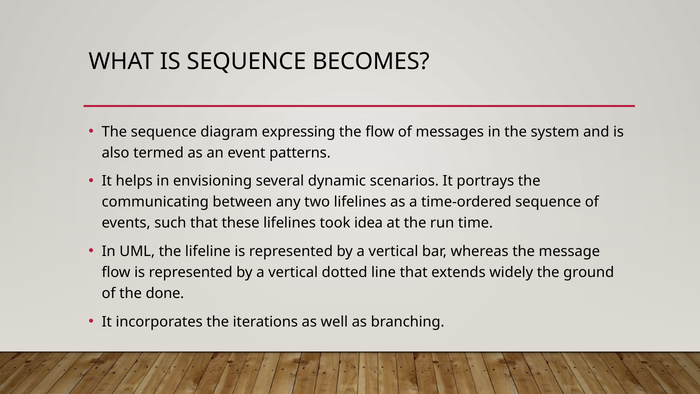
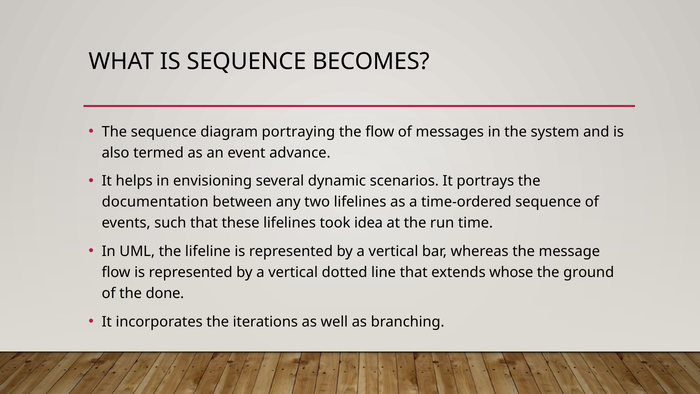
expressing: expressing -> portraying
patterns: patterns -> advance
communicating: communicating -> documentation
widely: widely -> whose
